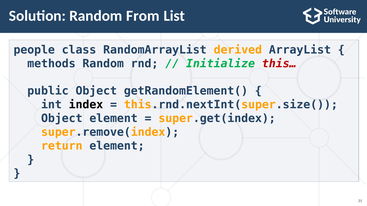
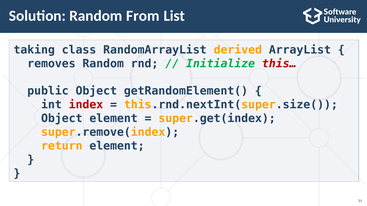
people: people -> taking
methods: methods -> removes
index colour: black -> red
